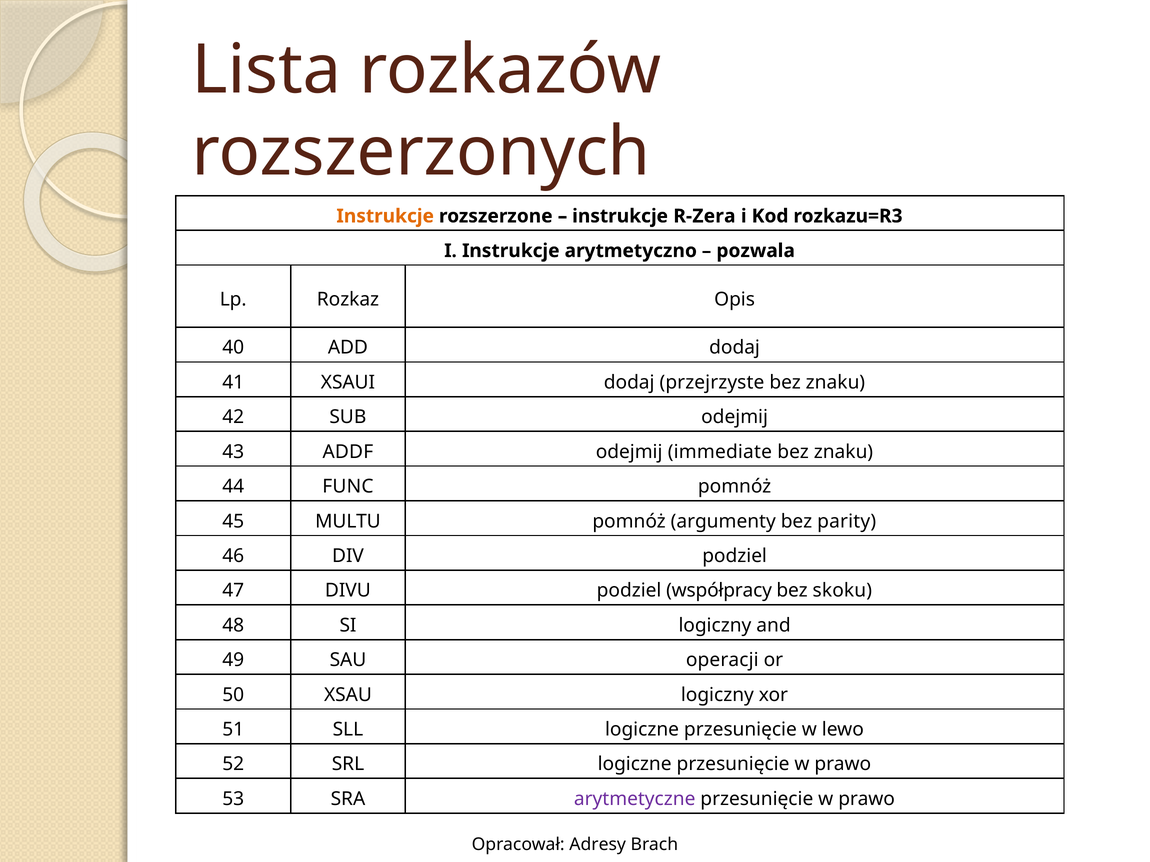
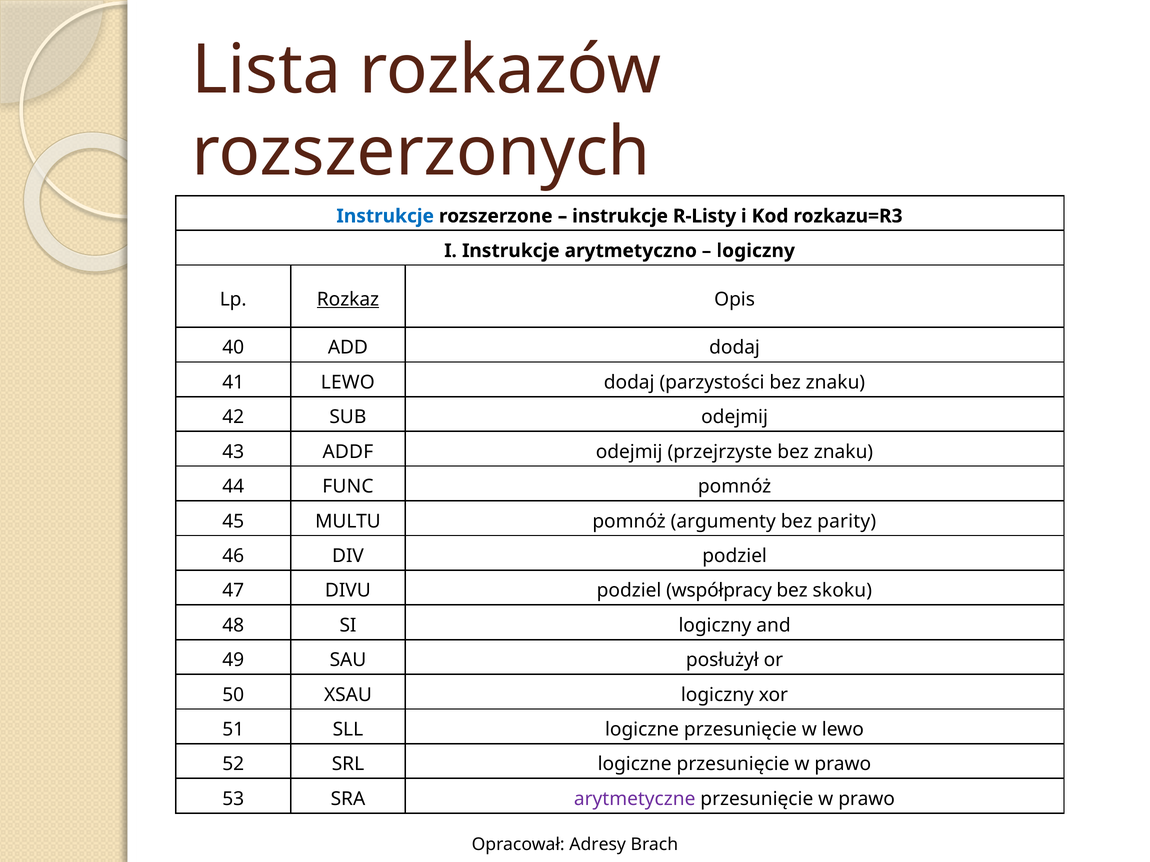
Instrukcje at (385, 216) colour: orange -> blue
R-Zera: R-Zera -> R-Listy
pozwala at (756, 251): pozwala -> logiczny
Rozkaz underline: none -> present
41 XSAUI: XSAUI -> LEWO
przejrzyste: przejrzyste -> parzystości
immediate: immediate -> przejrzyste
operacji: operacji -> posłużył
